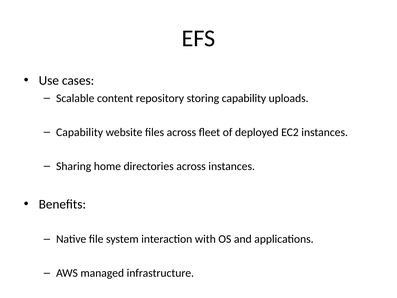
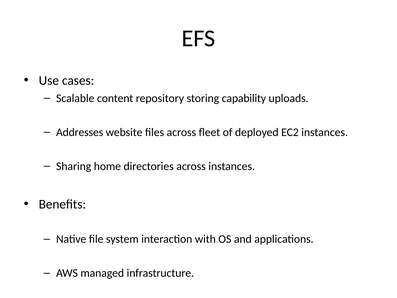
Capability at (80, 132): Capability -> Addresses
